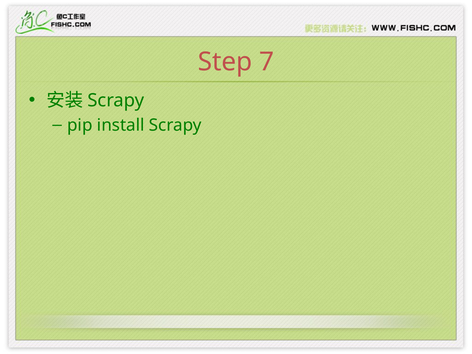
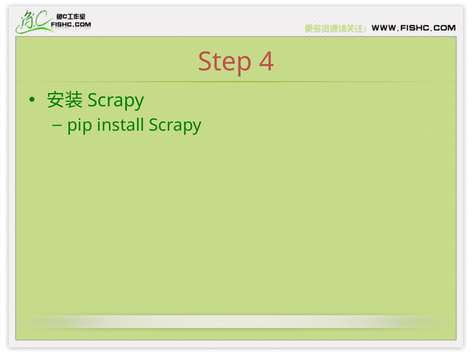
7: 7 -> 4
